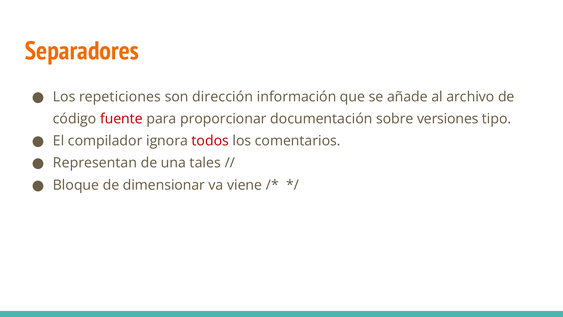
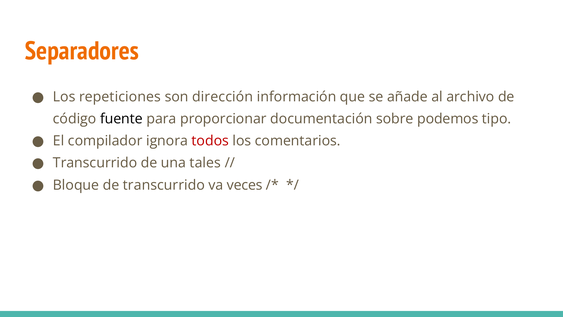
fuente colour: red -> black
versiones: versiones -> podemos
Representan at (95, 163): Representan -> Transcurrido
de dimensionar: dimensionar -> transcurrido
viene: viene -> veces
